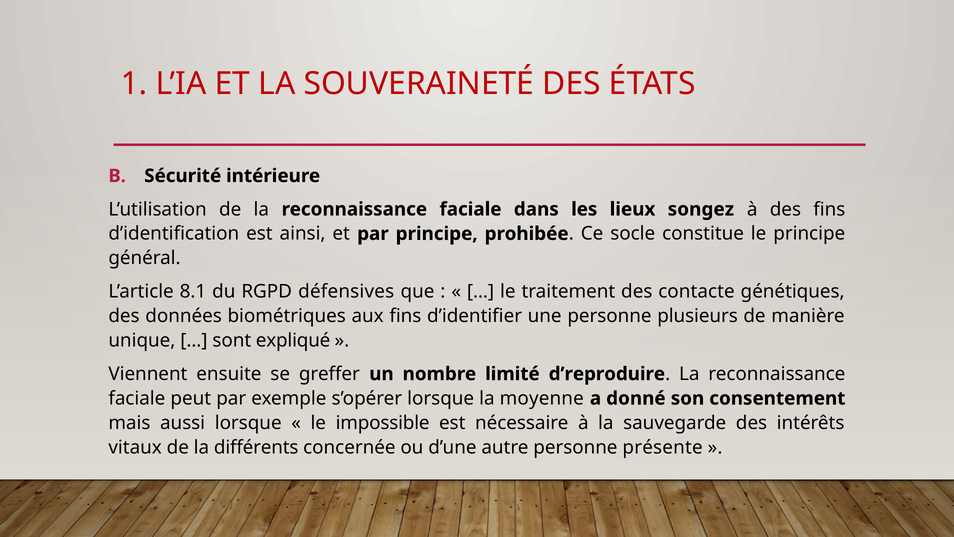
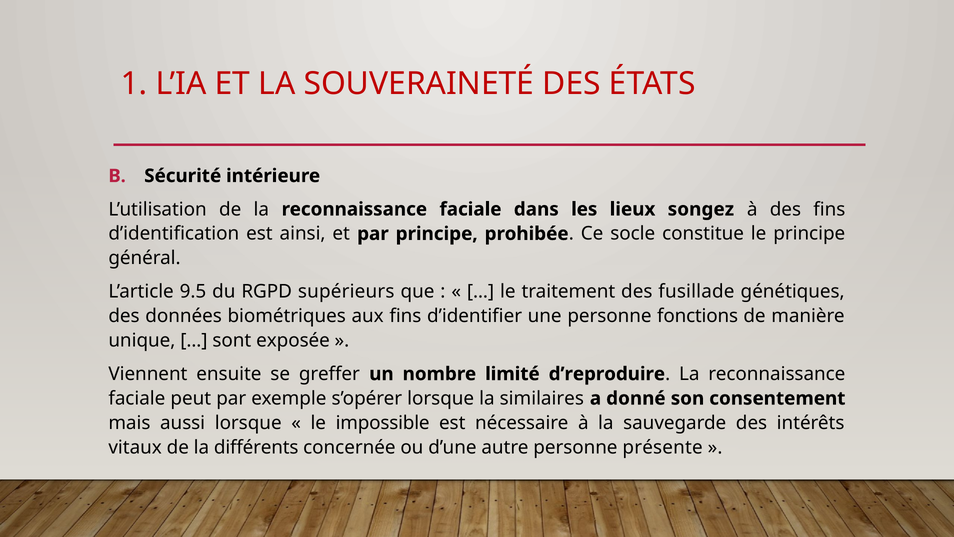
8.1: 8.1 -> 9.5
défensives: défensives -> supérieurs
contacte: contacte -> fusillade
plusieurs: plusieurs -> fonctions
expliqué: expliqué -> exposée
moyenne: moyenne -> similaires
